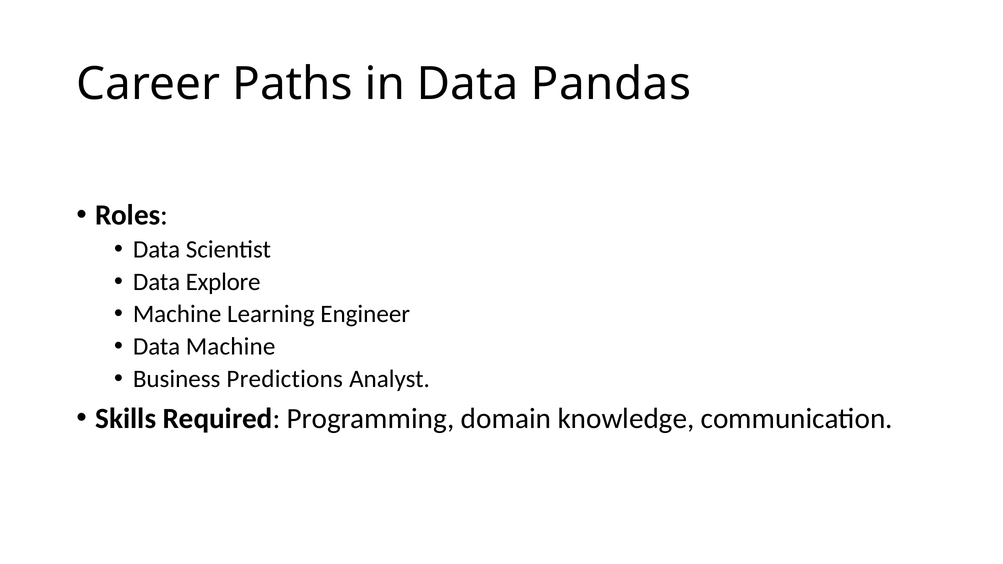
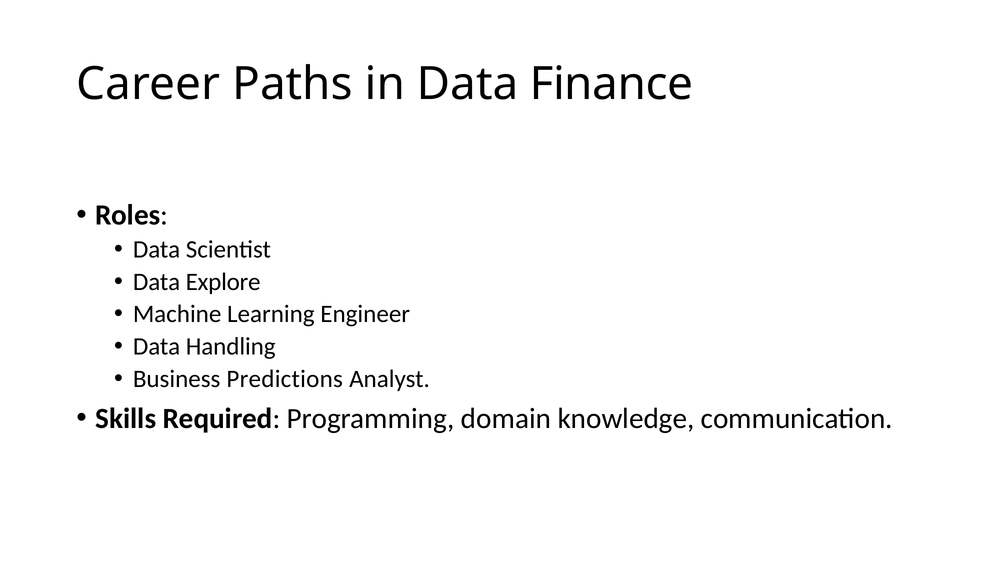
Pandas: Pandas -> Finance
Data Machine: Machine -> Handling
